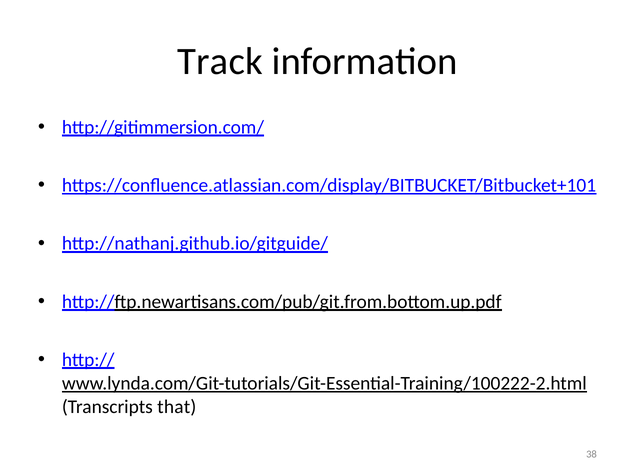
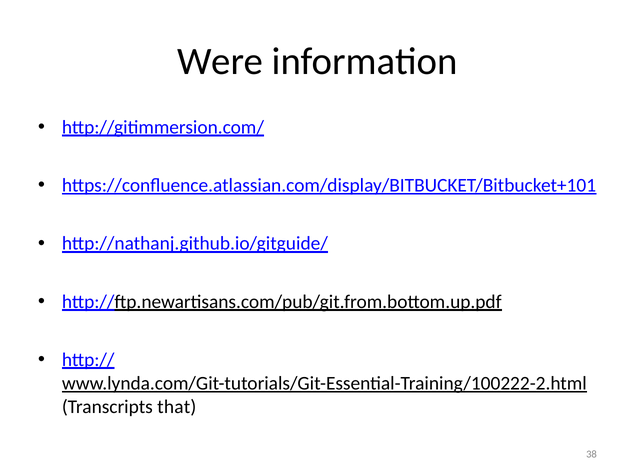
Track: Track -> Were
